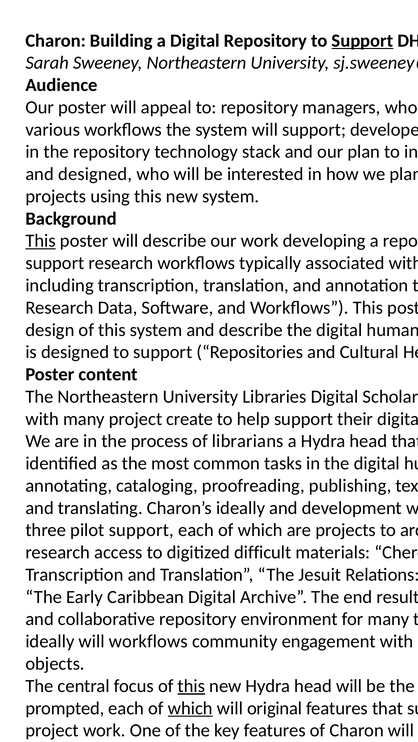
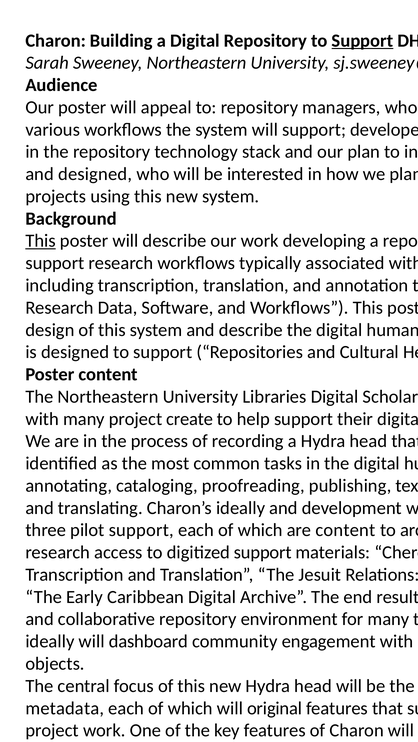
of librarians: librarians -> recording
are projects: projects -> content
digitized difficult: difficult -> support
will workflows: workflows -> dashboard
this at (191, 687) underline: present -> none
prompted at (65, 709): prompted -> metadata
which at (190, 709) underline: present -> none
